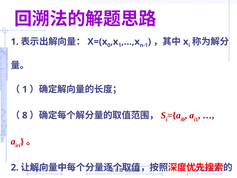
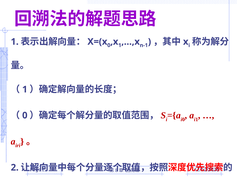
8 at (25, 115): 8 -> 0
